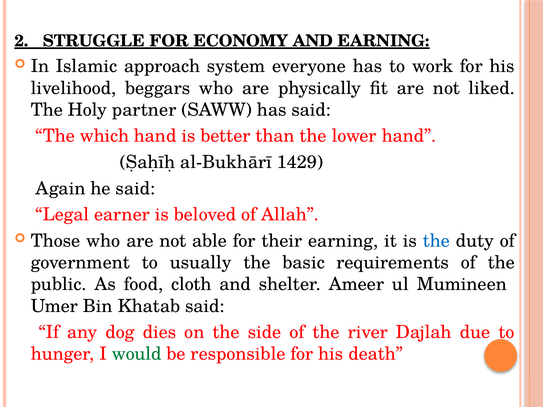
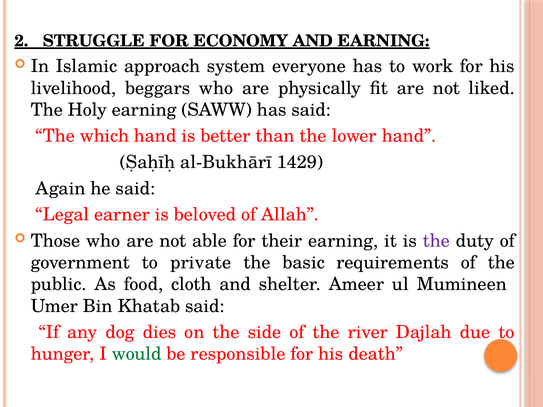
Holy partner: partner -> earning
the at (436, 241) colour: blue -> purple
usually: usually -> private
